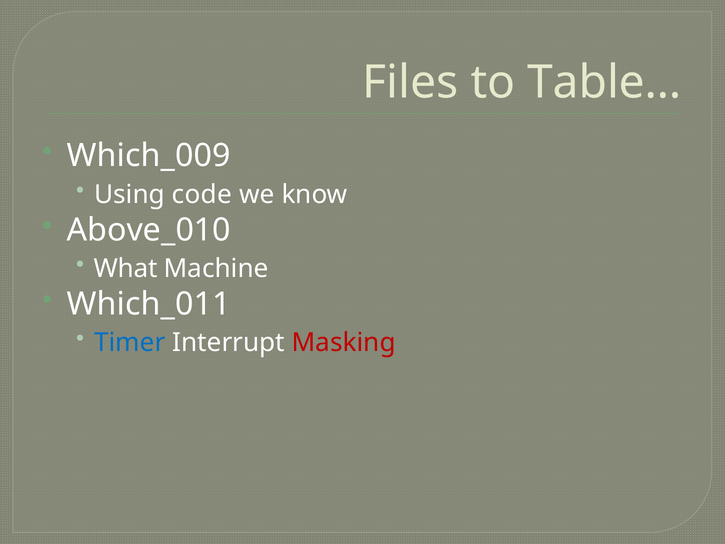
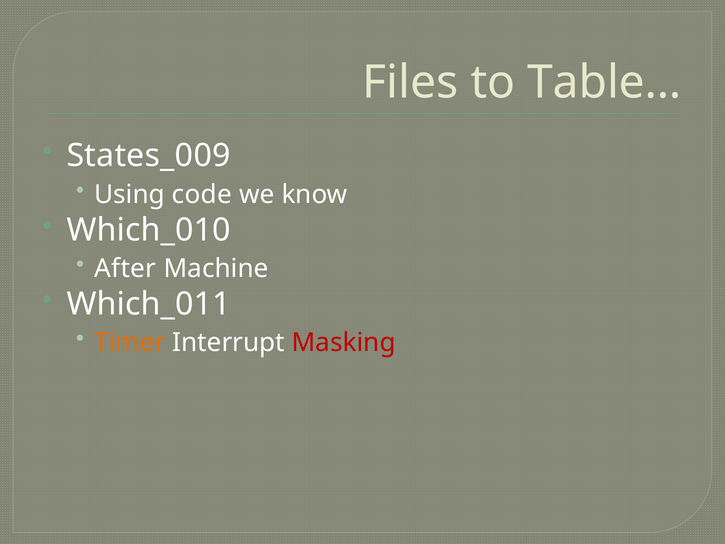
Which_009: Which_009 -> States_009
Above_010: Above_010 -> Which_010
What: What -> After
Timer colour: blue -> orange
